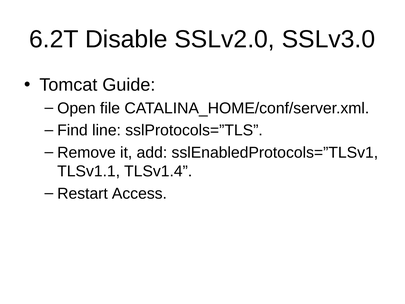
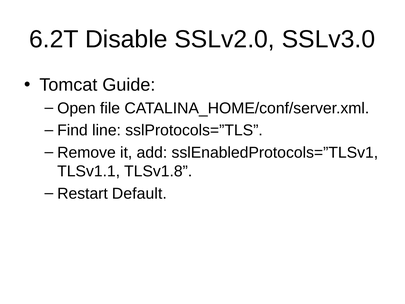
TLSv1.4: TLSv1.4 -> TLSv1.8
Access: Access -> Default
